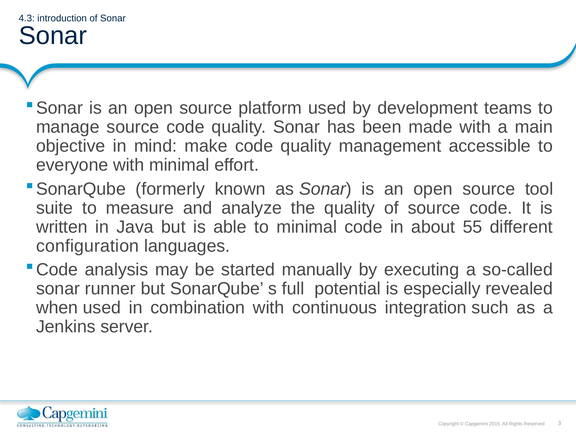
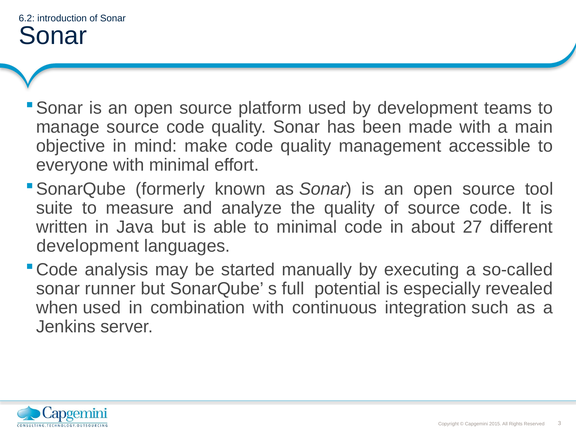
4.3: 4.3 -> 6.2
55: 55 -> 27
configuration at (88, 246): configuration -> development
